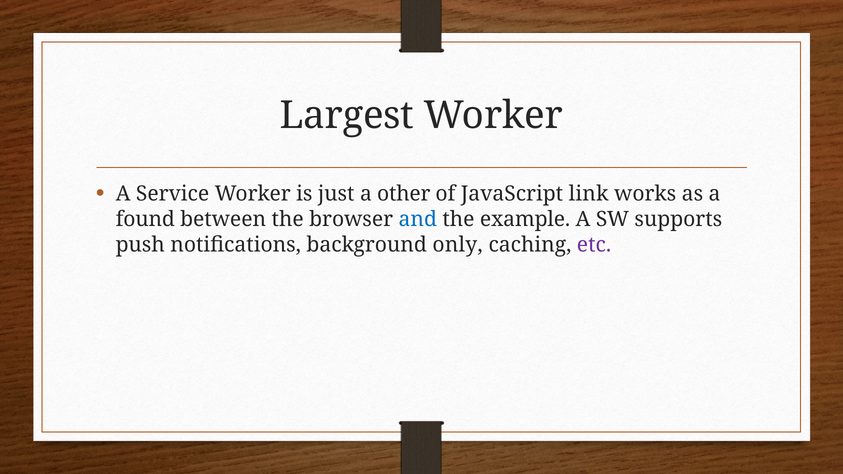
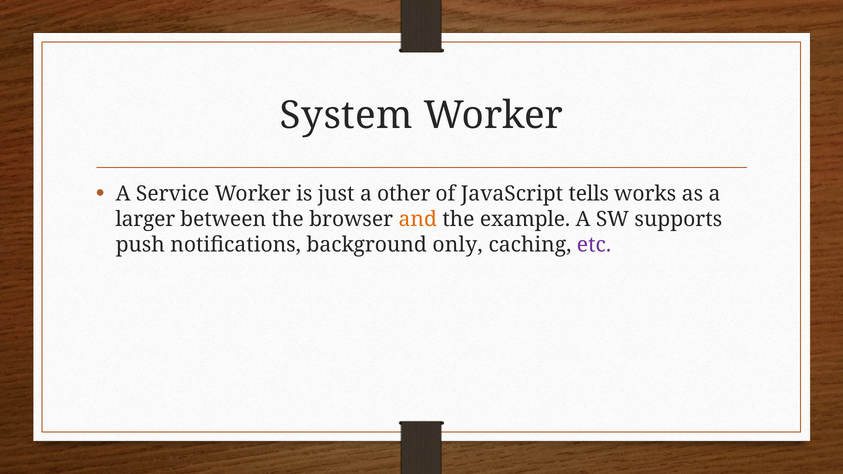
Largest: Largest -> System
link: link -> tells
found: found -> larger
and colour: blue -> orange
